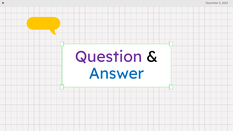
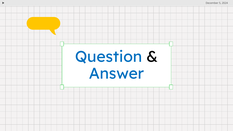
Question colour: purple -> blue
